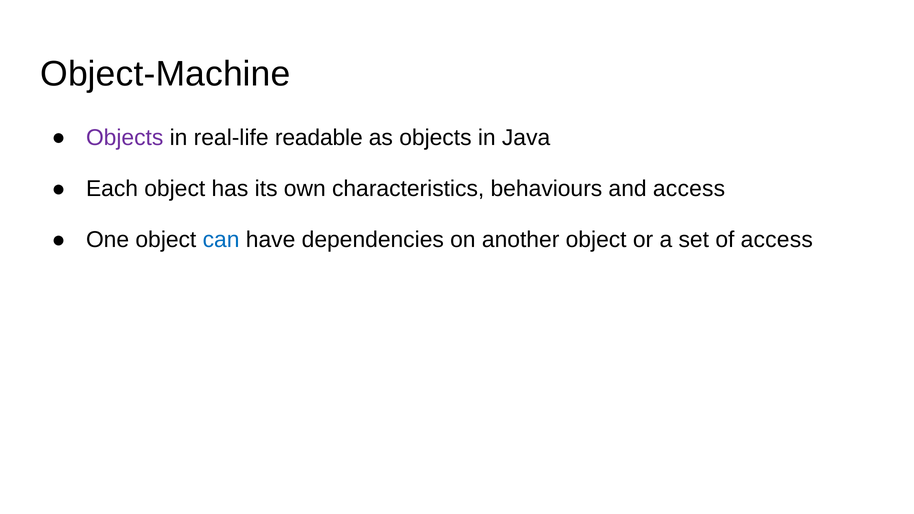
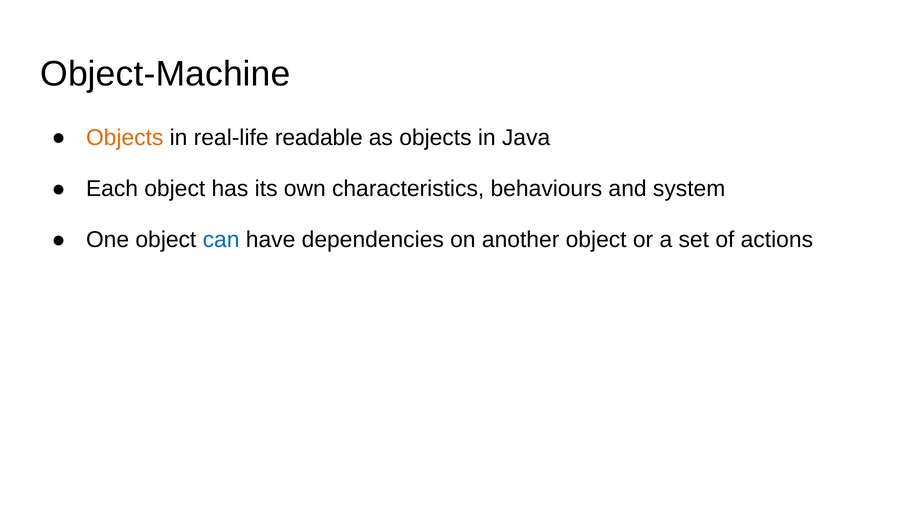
Objects at (125, 138) colour: purple -> orange
and access: access -> system
of access: access -> actions
